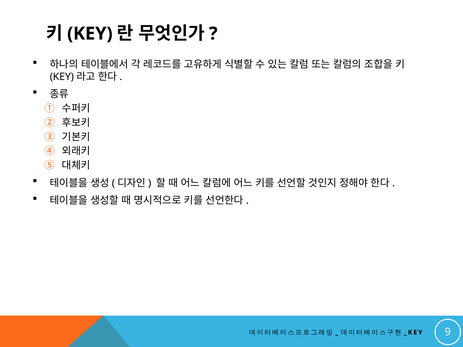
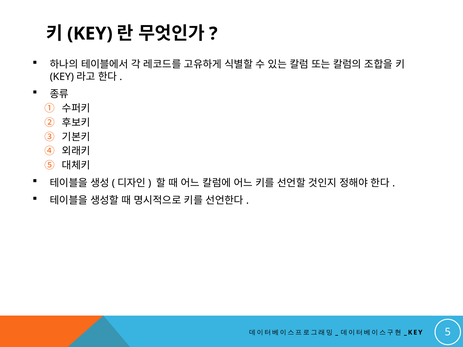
9: 9 -> 5
